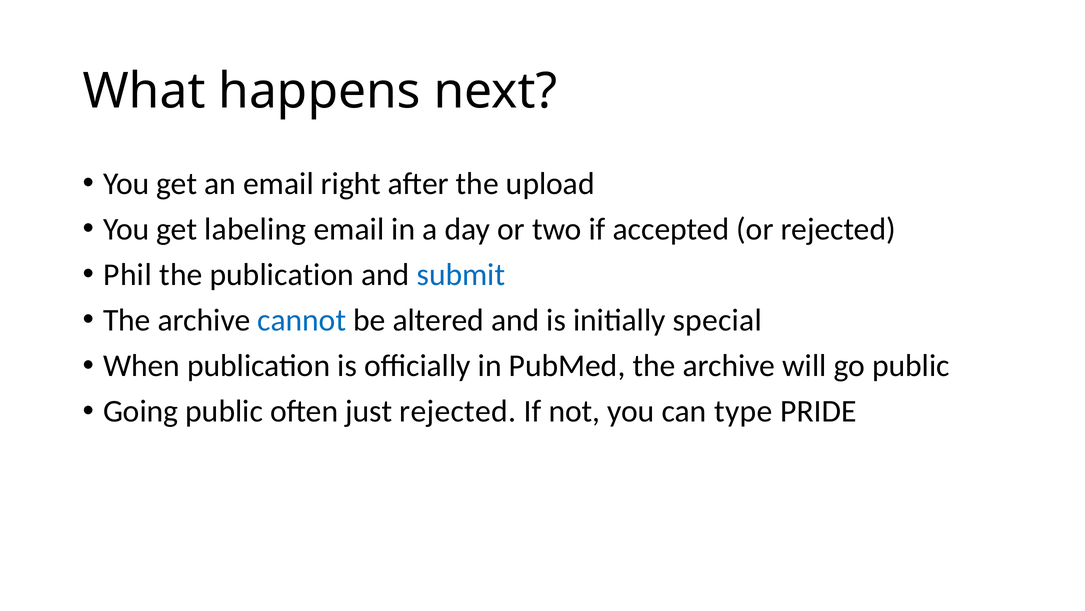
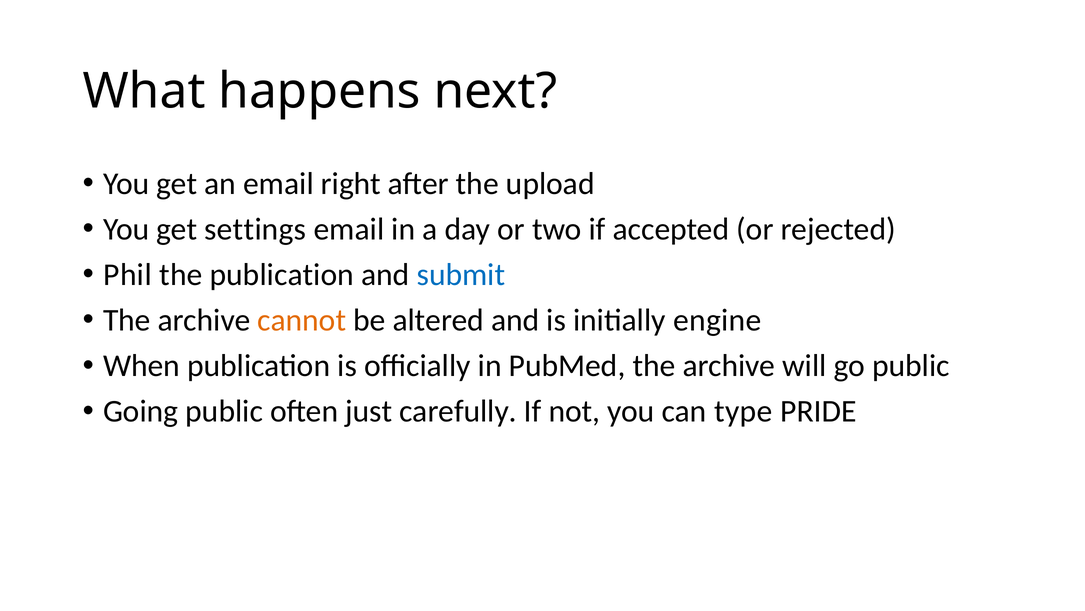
labeling: labeling -> settings
cannot colour: blue -> orange
special: special -> engine
just rejected: rejected -> carefully
